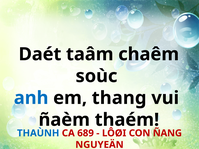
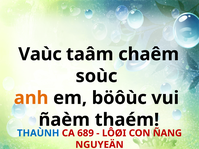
Daét: Daét -> Vaùc
anh colour: blue -> orange
thang: thang -> böôùc
